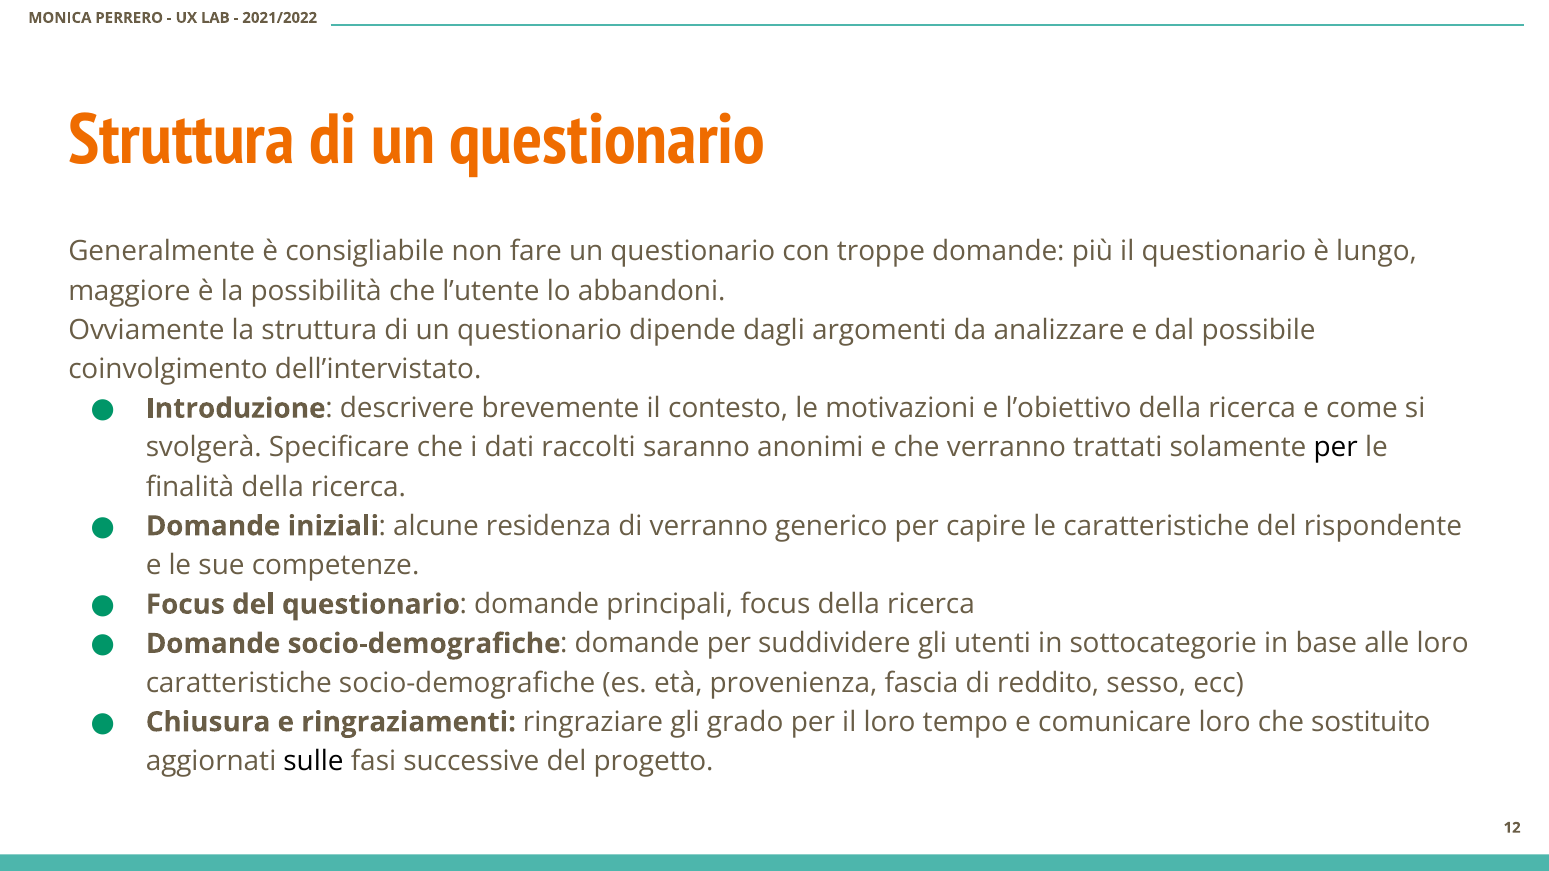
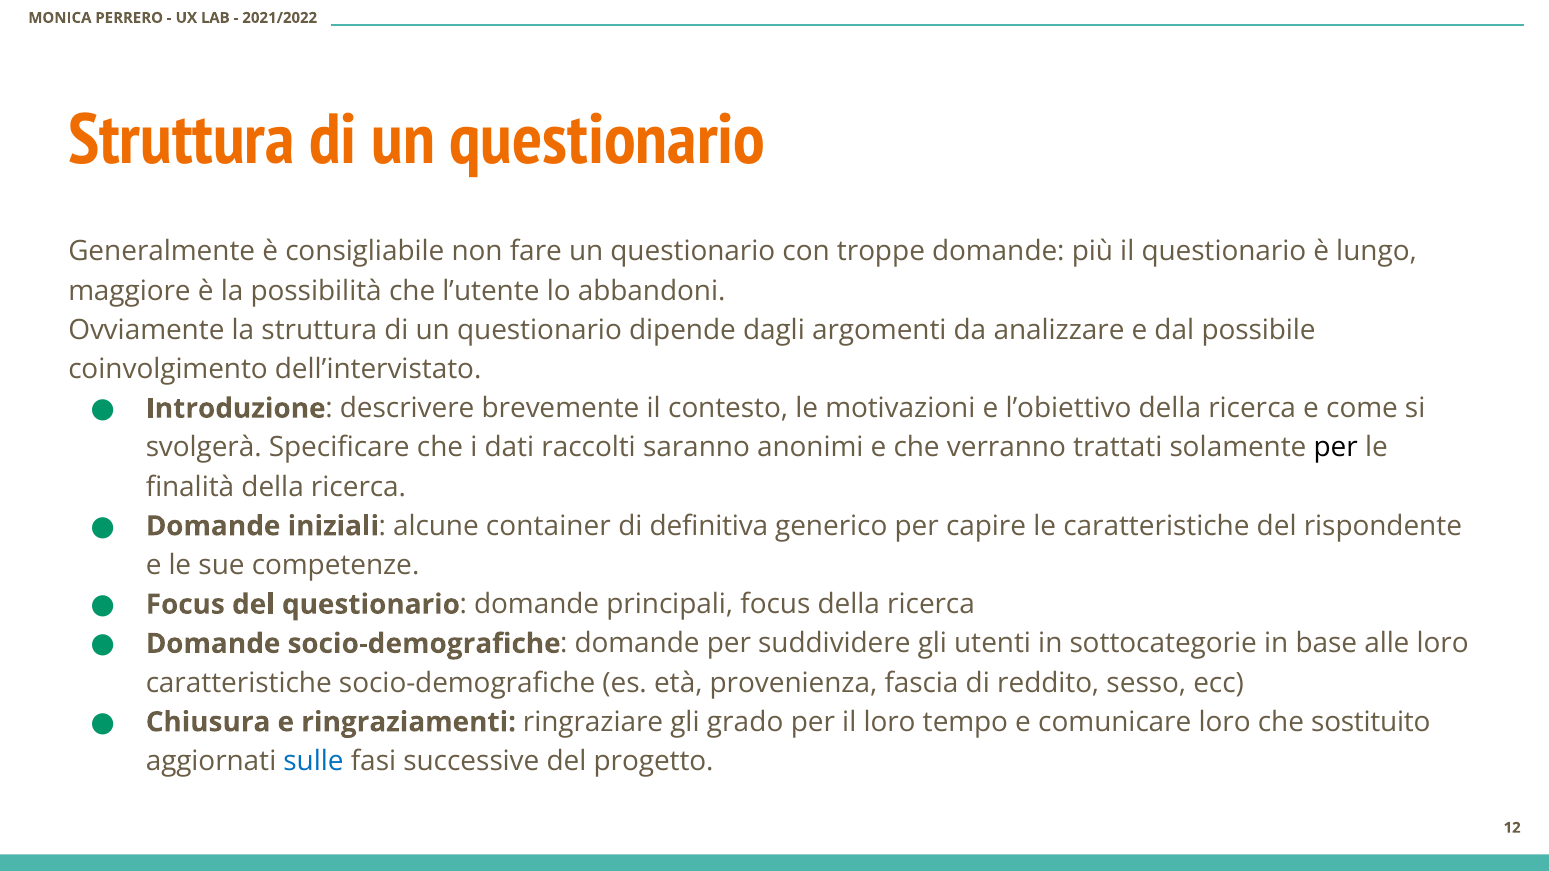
residenza: residenza -> container
di verranno: verranno -> definitiva
sulle colour: black -> blue
